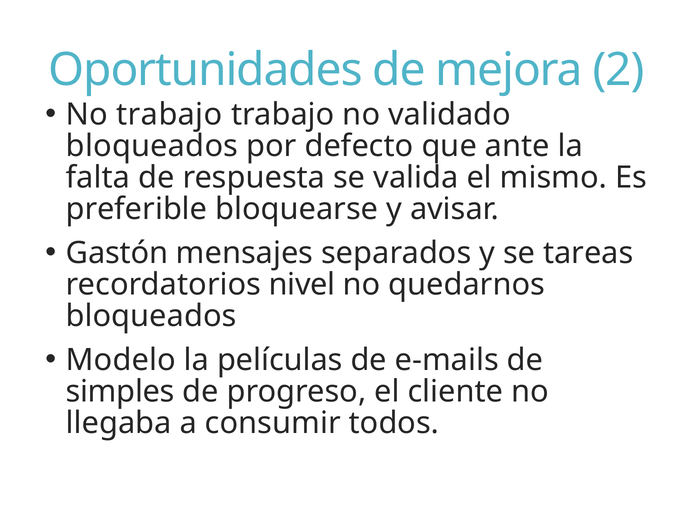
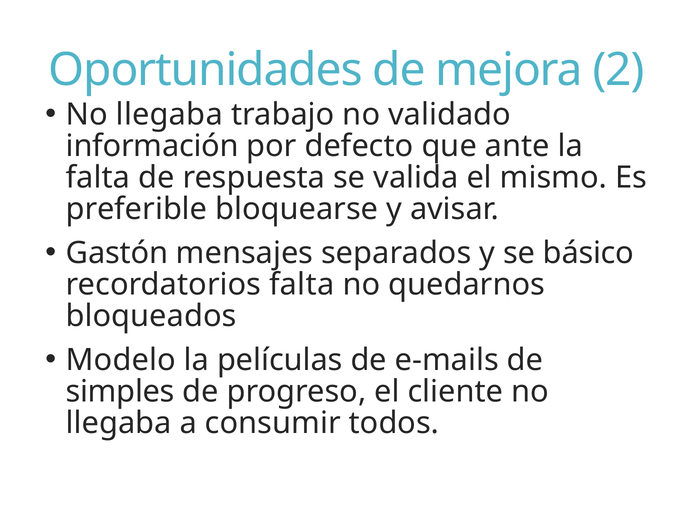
trabajo at (169, 115): trabajo -> llegaba
bloqueados at (152, 146): bloqueados -> información
tareas: tareas -> básico
recordatorios nivel: nivel -> falta
